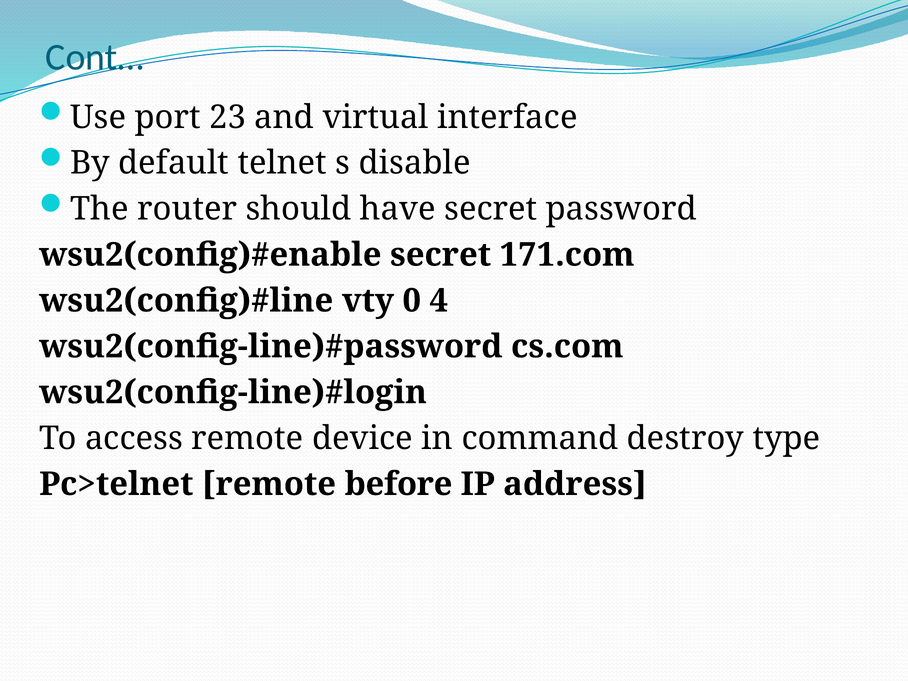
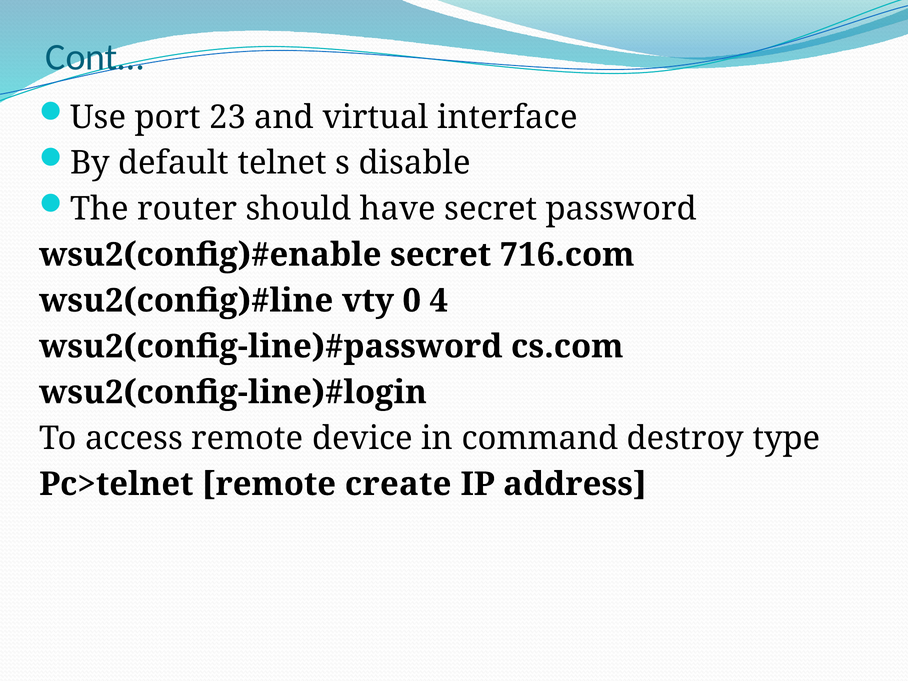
171.com: 171.com -> 716.com
before: before -> create
